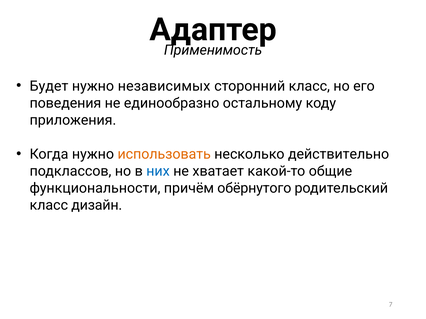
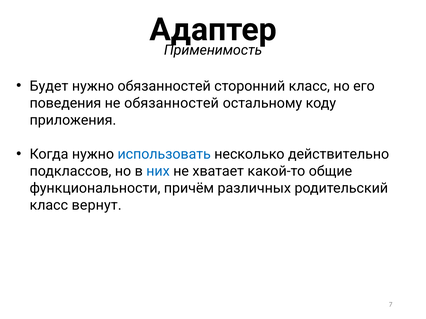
нужно независимых: независимых -> обязанностей
не единообразно: единообразно -> обязанностей
использовать colour: orange -> blue
обёрнутого: обёрнутого -> различных
дизайн: дизайн -> вернут
